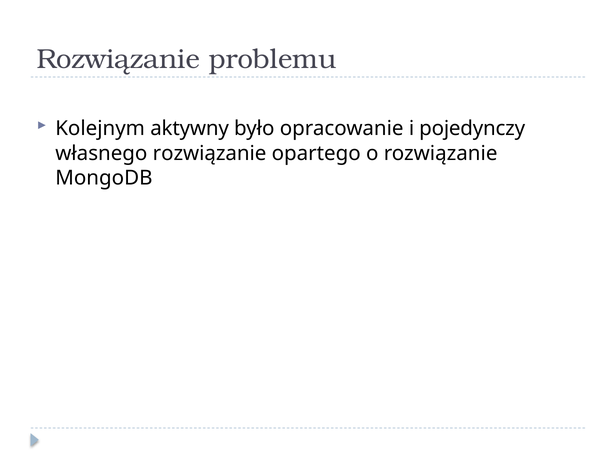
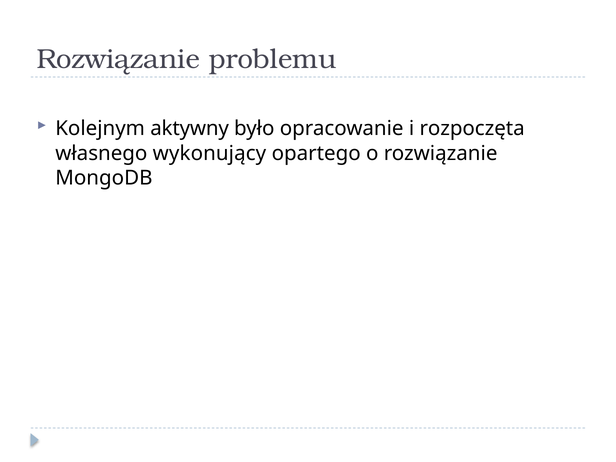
pojedynczy: pojedynczy -> rozpoczęta
własnego rozwiązanie: rozwiązanie -> wykonujący
